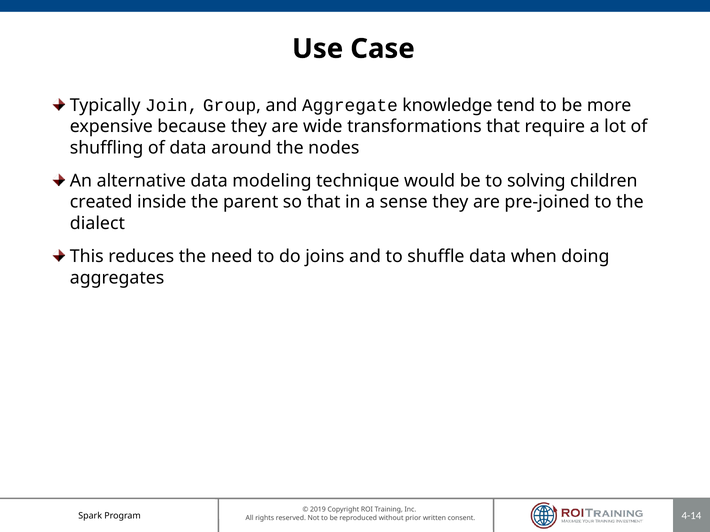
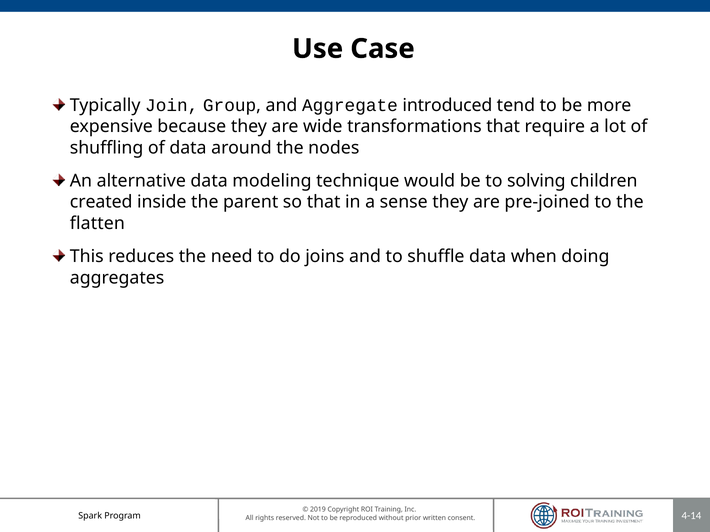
knowledge: knowledge -> introduced
dialect: dialect -> flatten
